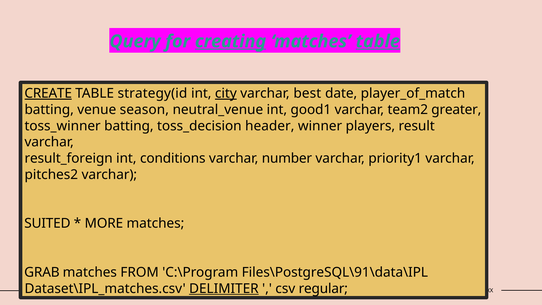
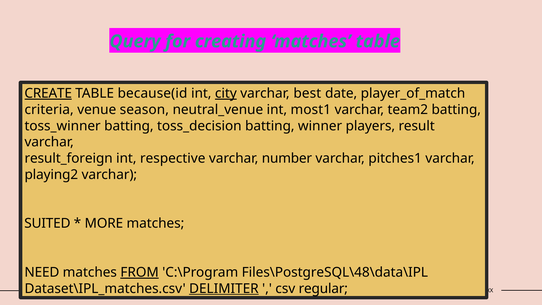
creating underline: present -> none
table at (378, 41) underline: present -> none
strategy(id: strategy(id -> because(id
batting at (49, 110): batting -> criteria
good1: good1 -> most1
team2 greater: greater -> batting
toss_decision header: header -> batting
conditions: conditions -> respective
priority1: priority1 -> pitches1
pitches2: pitches2 -> playing2
GRAB: GRAB -> NEED
FROM underline: none -> present
Files\PostgreSQL\91\data\IPL: Files\PostgreSQL\91\data\IPL -> Files\PostgreSQL\48\data\IPL
